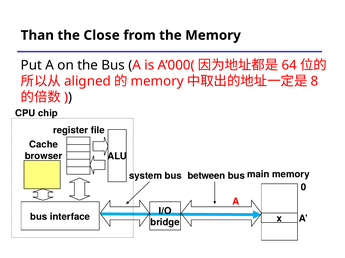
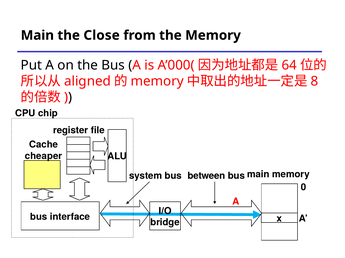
Than at (37, 35): Than -> Main
browser: browser -> cheaper
